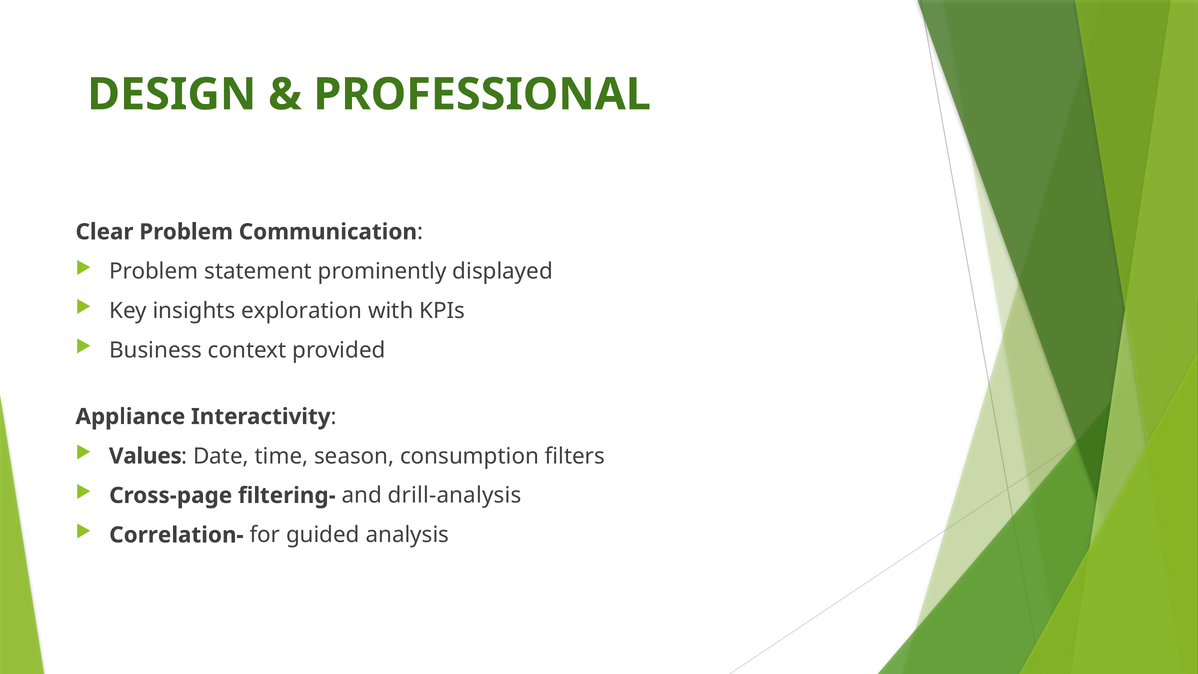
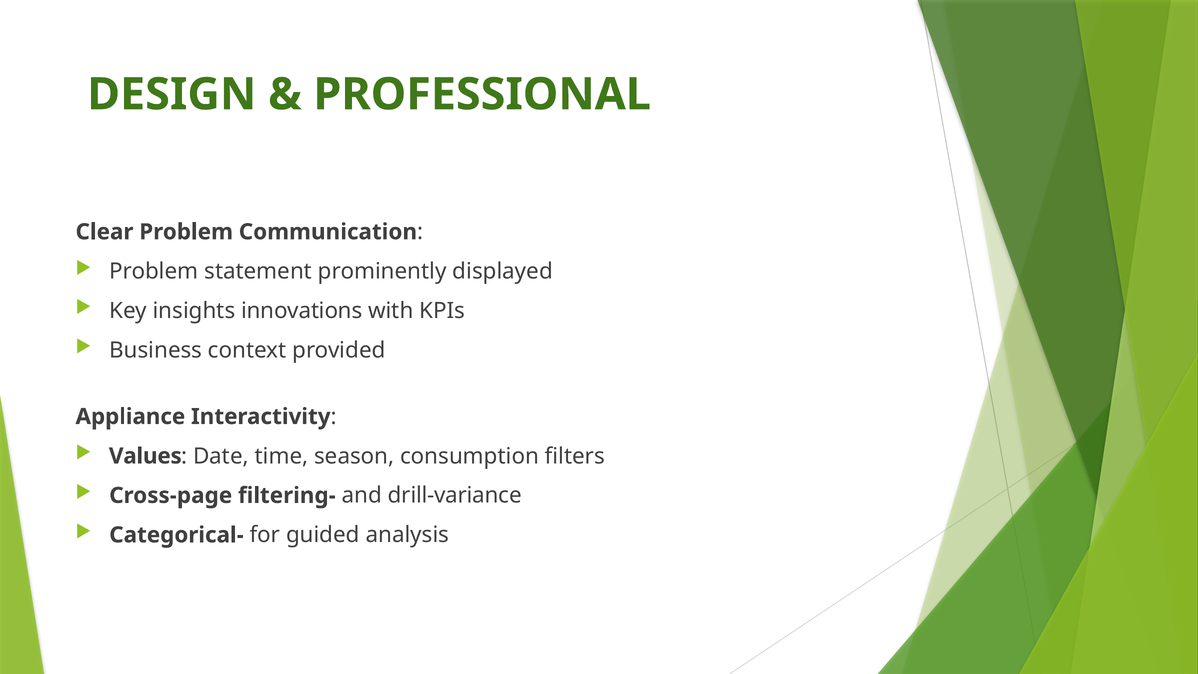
exploration: exploration -> innovations
drill-analysis: drill-analysis -> drill-variance
Correlation-: Correlation- -> Categorical-
